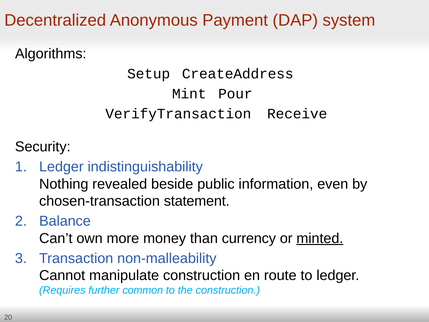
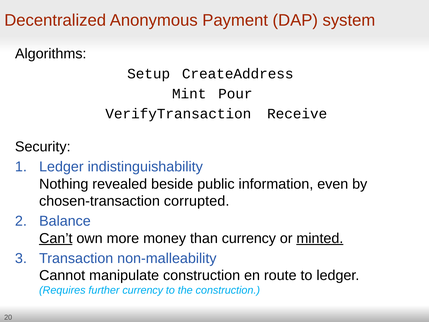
statement: statement -> corrupted
Can’t underline: none -> present
further common: common -> currency
